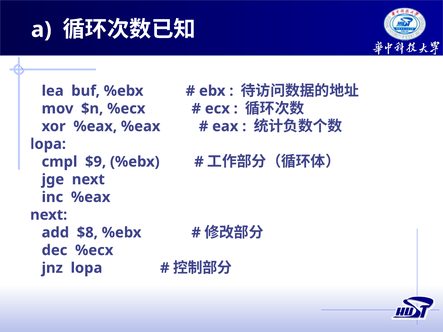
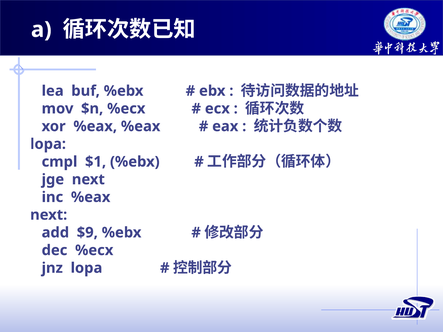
$9: $9 -> $1
$8: $8 -> $9
